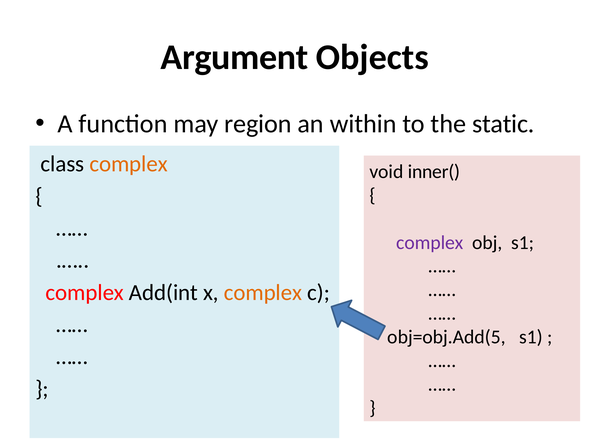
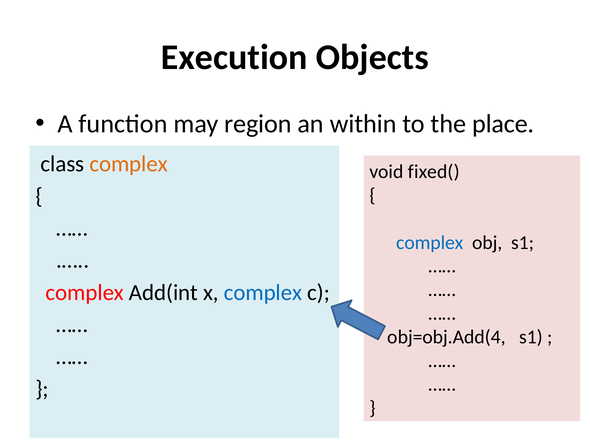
Argument: Argument -> Execution
static: static -> place
inner(: inner( -> fixed(
complex at (430, 242) colour: purple -> blue
complex at (263, 292) colour: orange -> blue
obj=obj.Add(5: obj=obj.Add(5 -> obj=obj.Add(4
